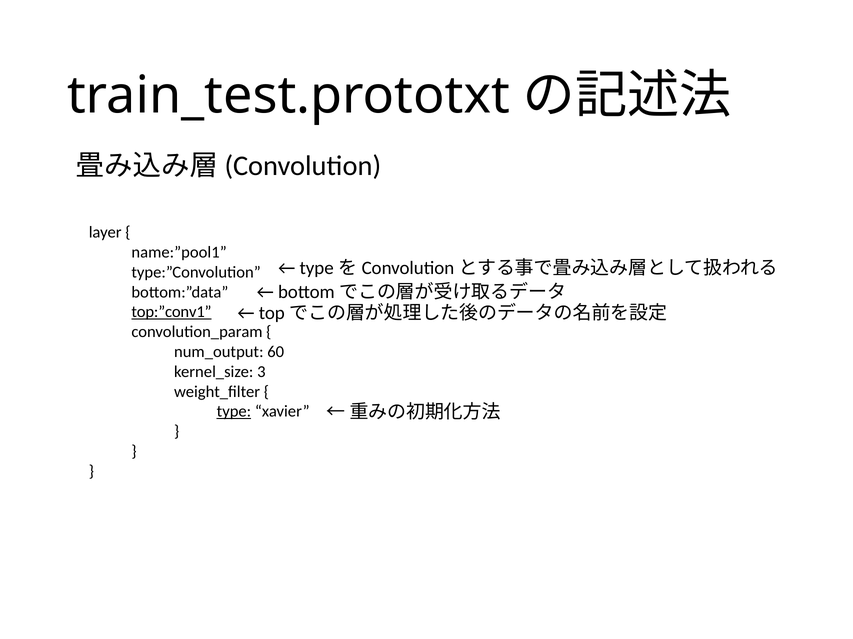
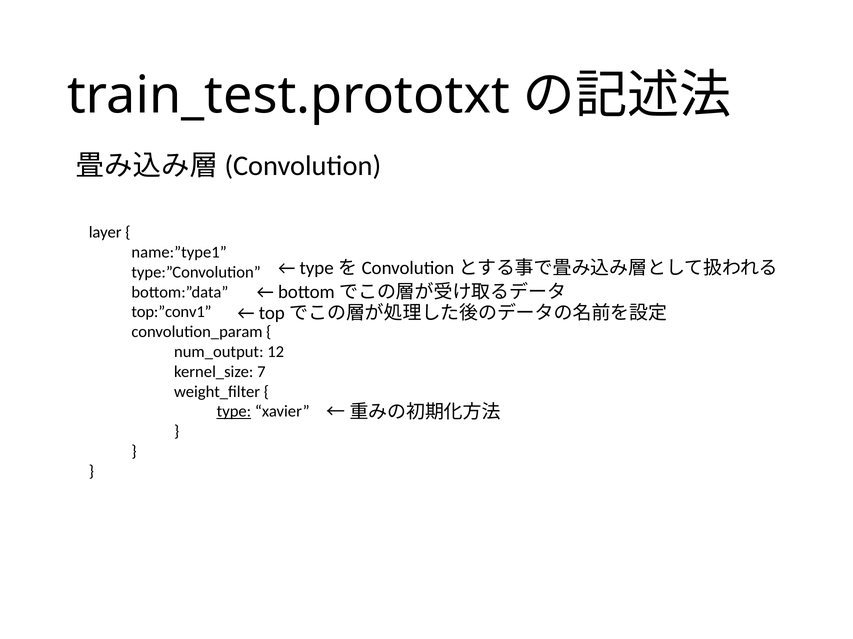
name:”pool1: name:”pool1 -> name:”type1
top:”conv1 underline: present -> none
60: 60 -> 12
3: 3 -> 7
